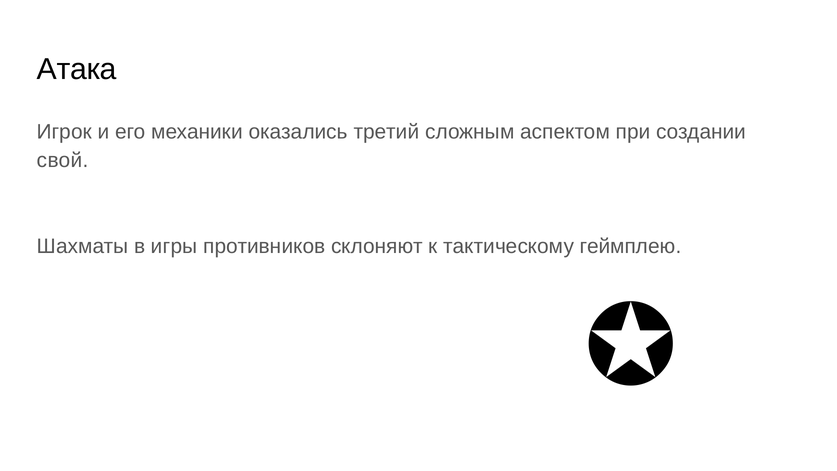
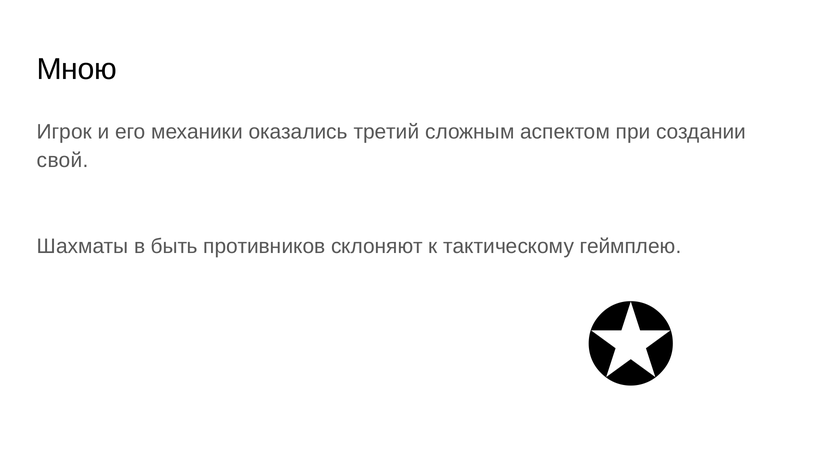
Атака: Атака -> Мною
игры: игры -> быть
